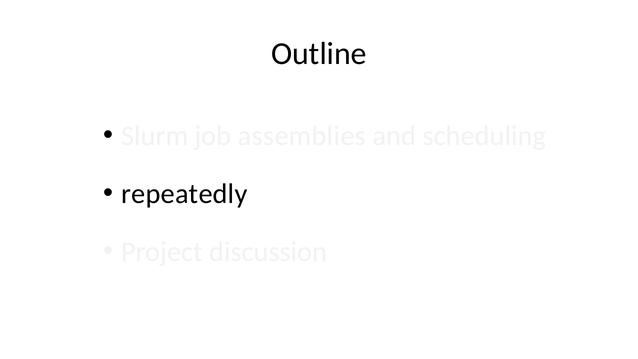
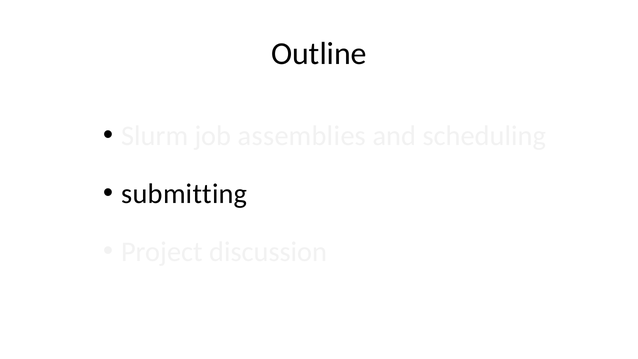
repeatedly: repeatedly -> submitting
